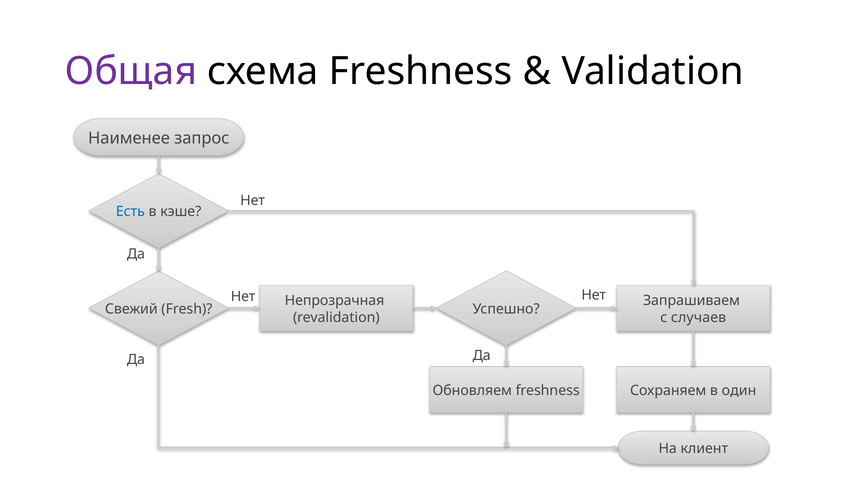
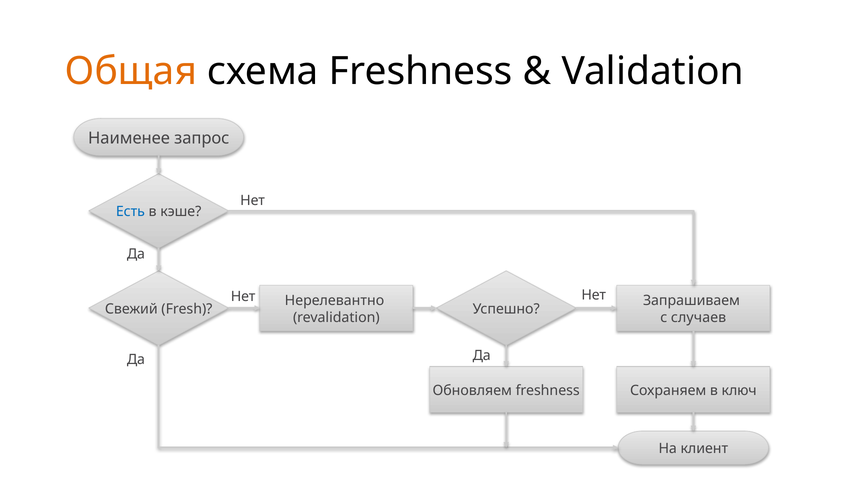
Общая colour: purple -> orange
Непрозрачная: Непрозрачная -> Нерелевантно
один: один -> ключ
